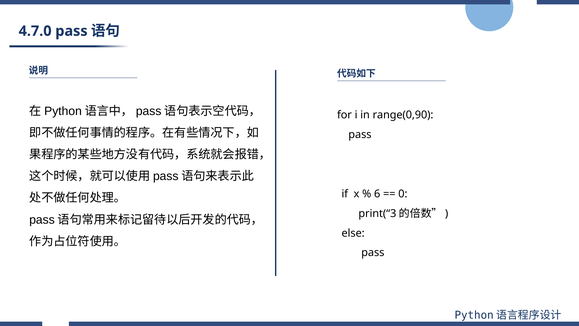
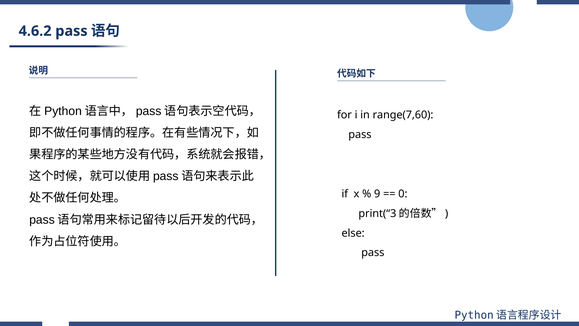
4.7.0: 4.7.0 -> 4.6.2
range(0,90: range(0,90 -> range(7,60
6: 6 -> 9
